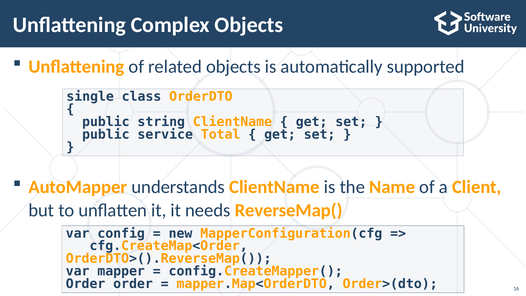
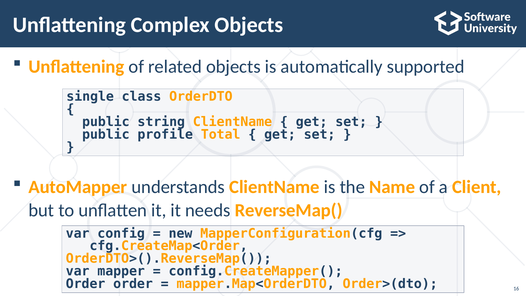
service: service -> profile
